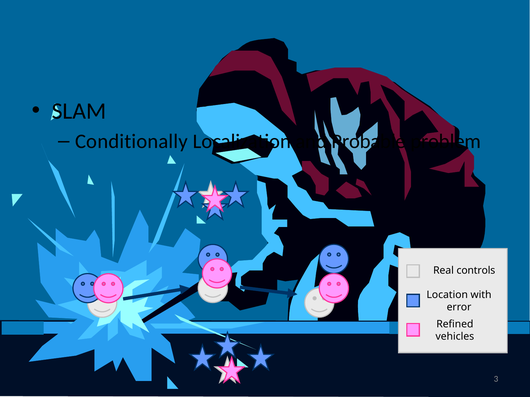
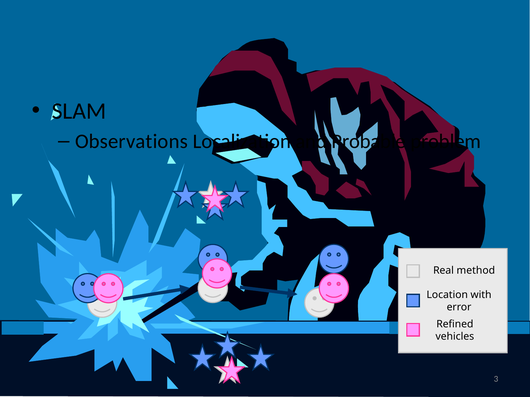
Conditionally: Conditionally -> Observations
controls: controls -> method
